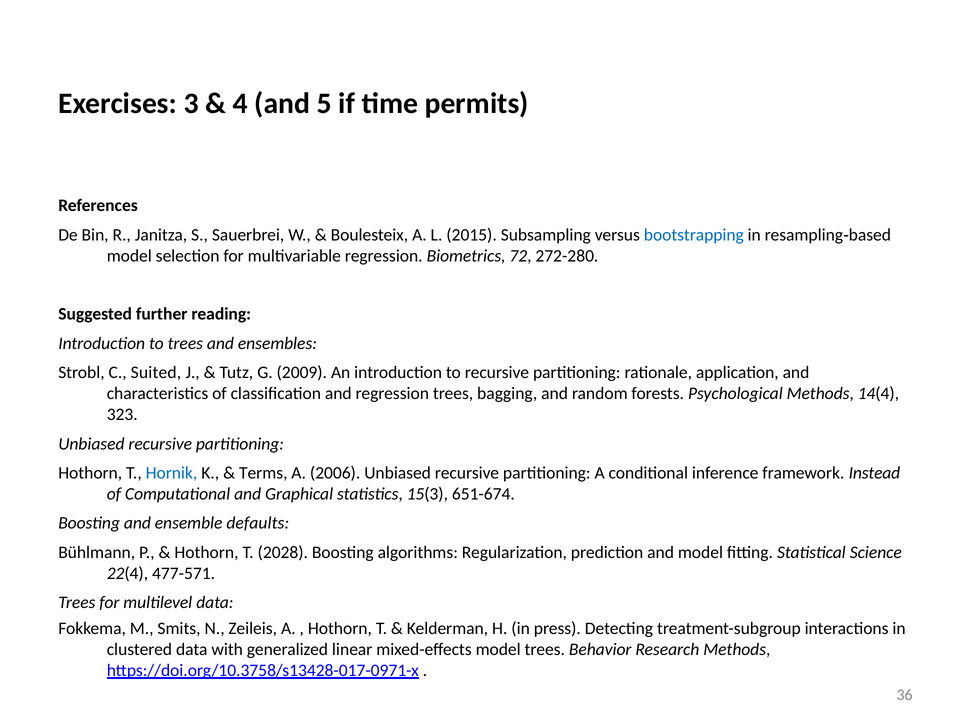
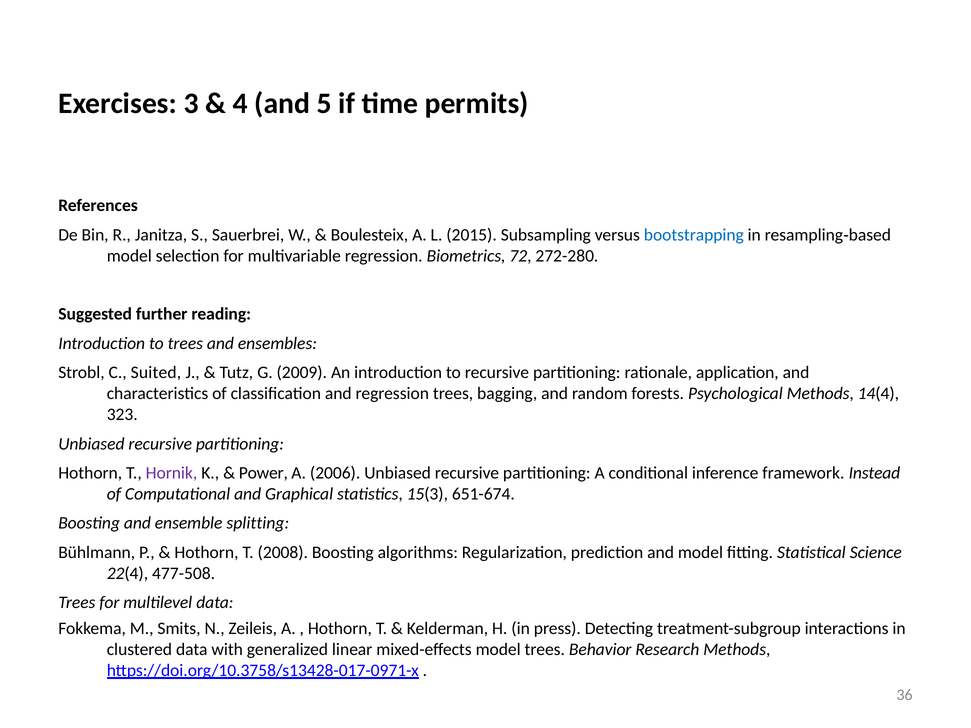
Hornik colour: blue -> purple
Terms: Terms -> Power
defaults: defaults -> splitting
2028: 2028 -> 2008
477-571: 477-571 -> 477-508
